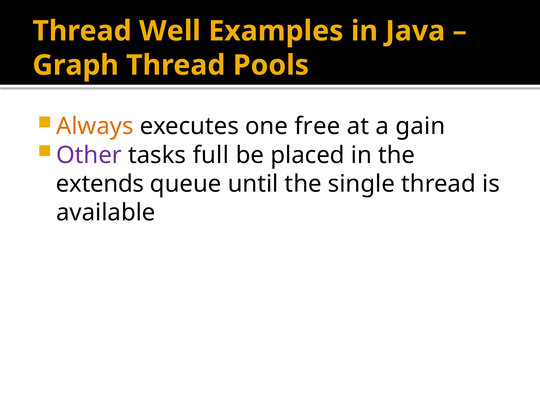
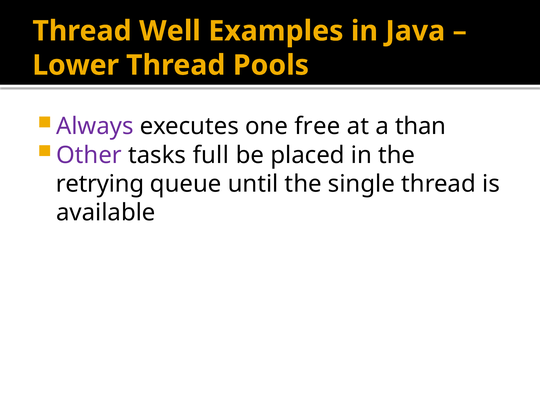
Graph: Graph -> Lower
Always colour: orange -> purple
gain: gain -> than
extends: extends -> retrying
